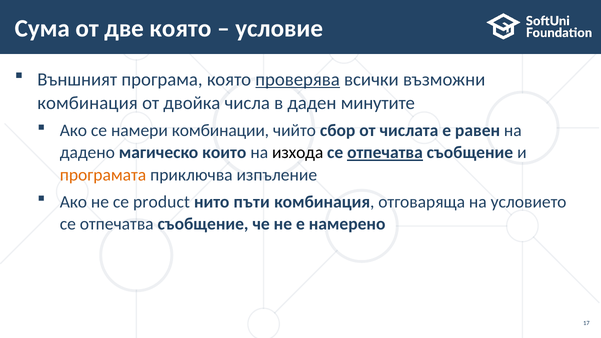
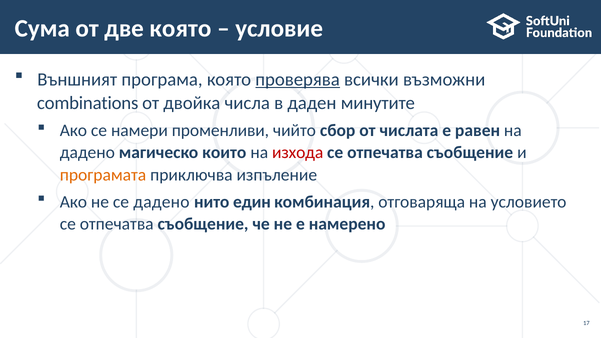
комбинация at (88, 103): комбинация -> combinations
комбинации: комбинации -> променливи
изхода colour: black -> red
отпечатва at (385, 153) underline: present -> none
се product: product -> дадено
пъти: пъти -> един
